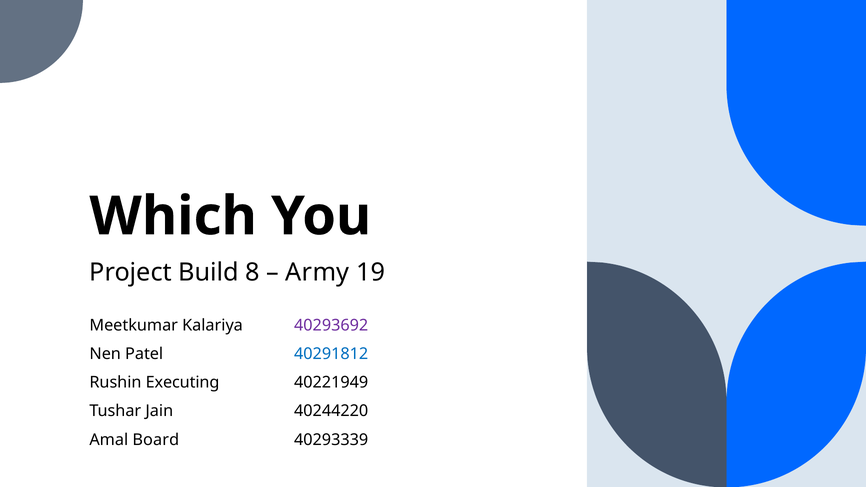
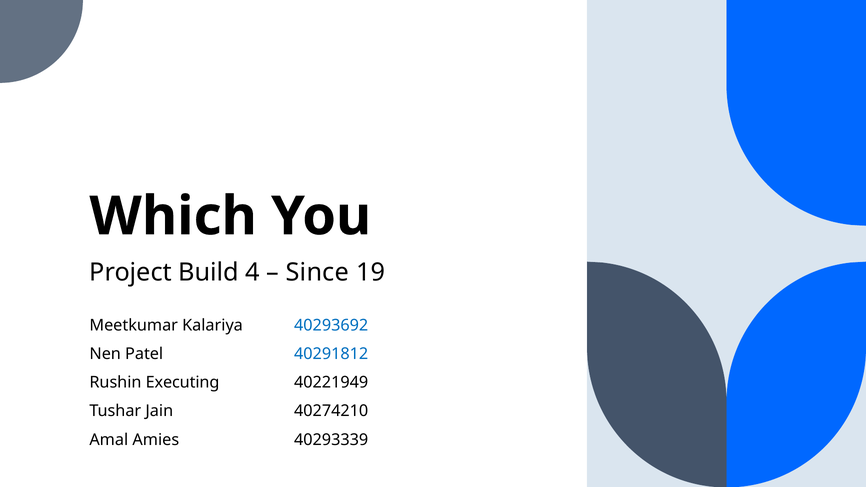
8: 8 -> 4
Army: Army -> Since
40293692 colour: purple -> blue
40244220: 40244220 -> 40274210
Board: Board -> Amies
